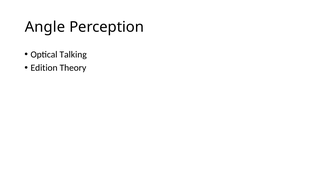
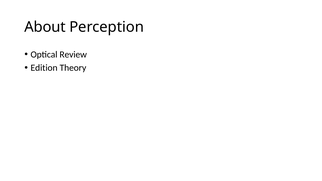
Angle: Angle -> About
Talking: Talking -> Review
